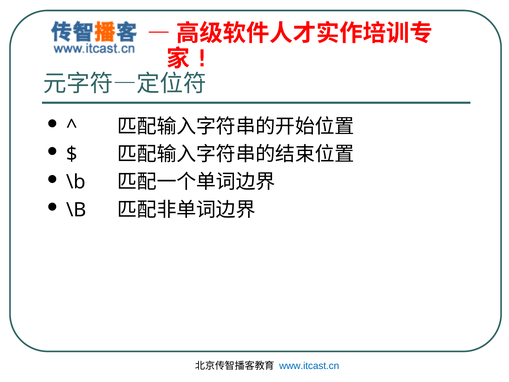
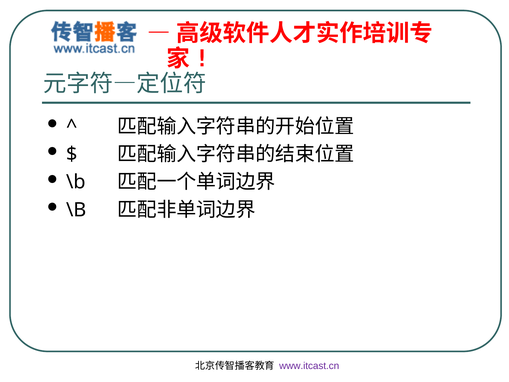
www.itcast.cn colour: blue -> purple
